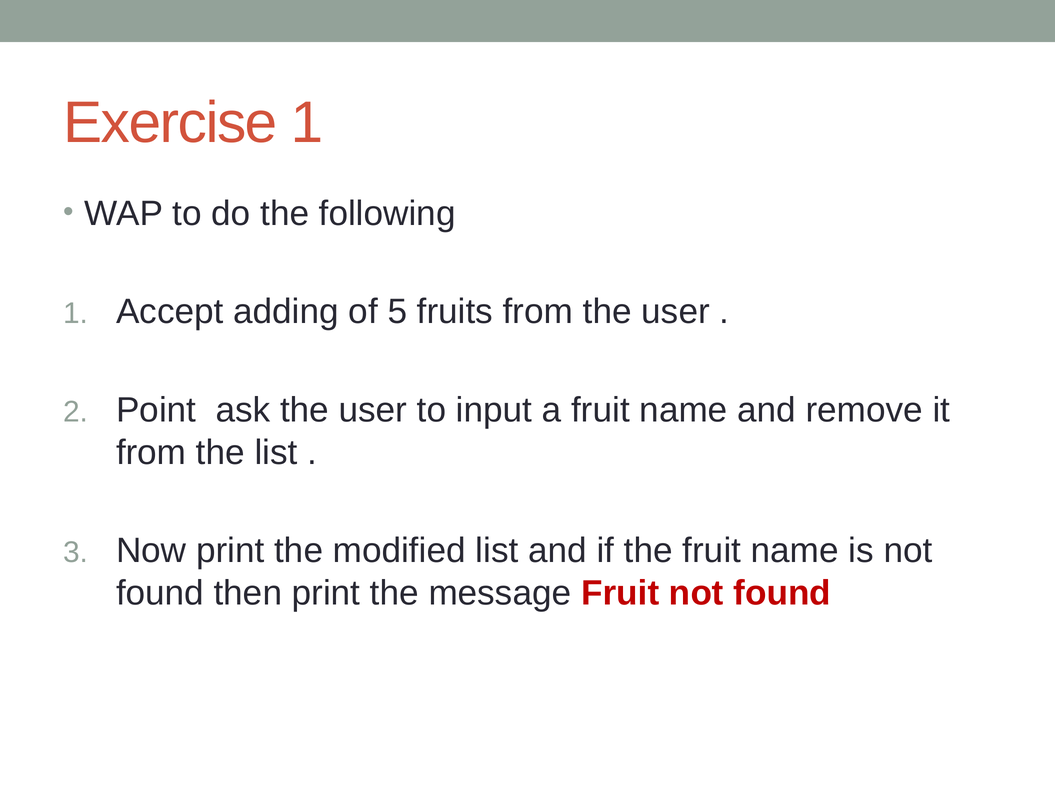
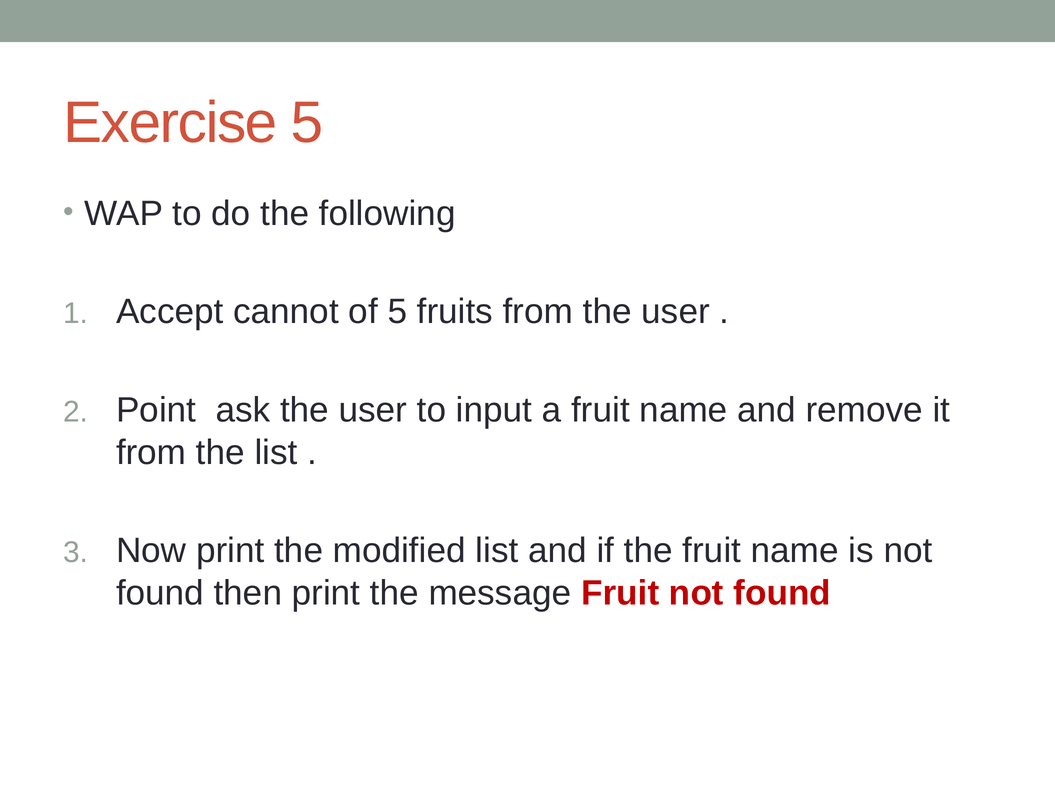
Exercise 1: 1 -> 5
adding: adding -> cannot
